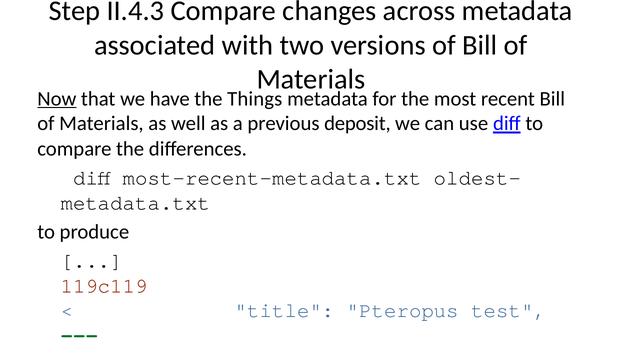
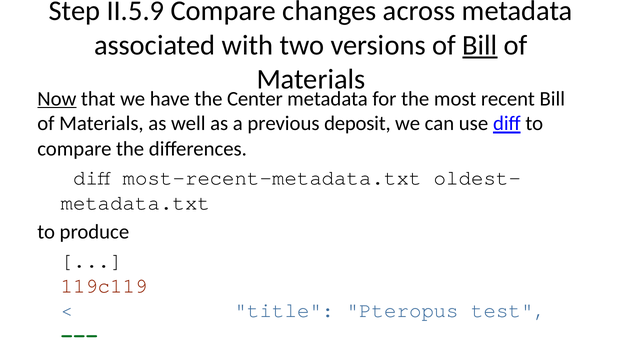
II.4.3: II.4.3 -> II.5.9
Bill at (480, 45) underline: none -> present
Things: Things -> Center
